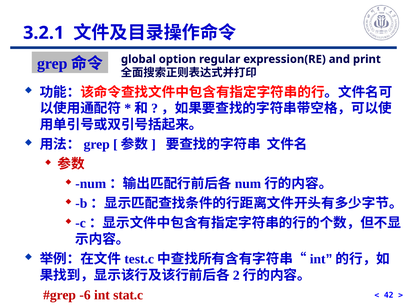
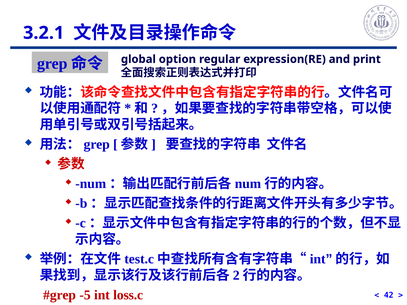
-6: -6 -> -5
stat.c: stat.c -> loss.c
